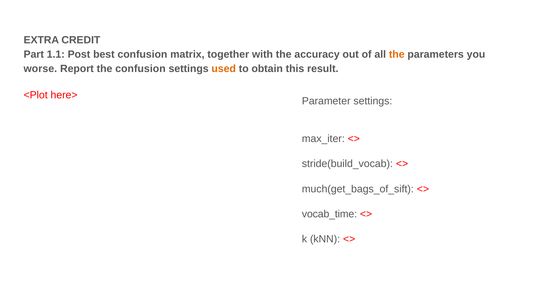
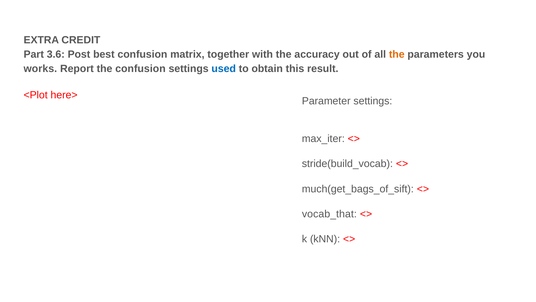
1.1: 1.1 -> 3.6
worse: worse -> works
used colour: orange -> blue
vocab_time: vocab_time -> vocab_that
